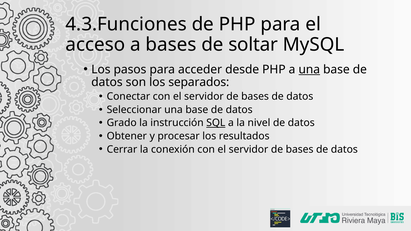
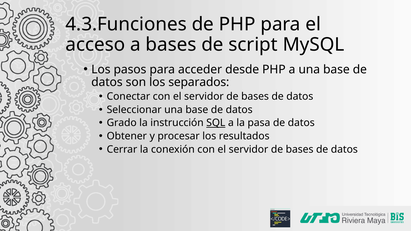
soltar: soltar -> script
una at (309, 69) underline: present -> none
nivel: nivel -> pasa
